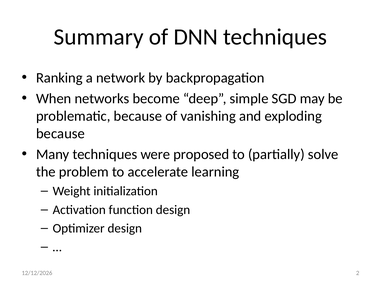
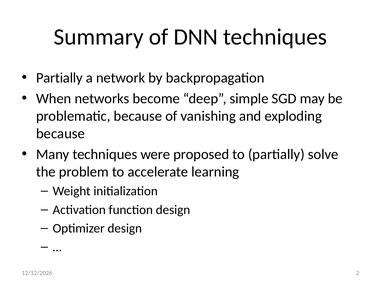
Ranking at (59, 78): Ranking -> Partially
